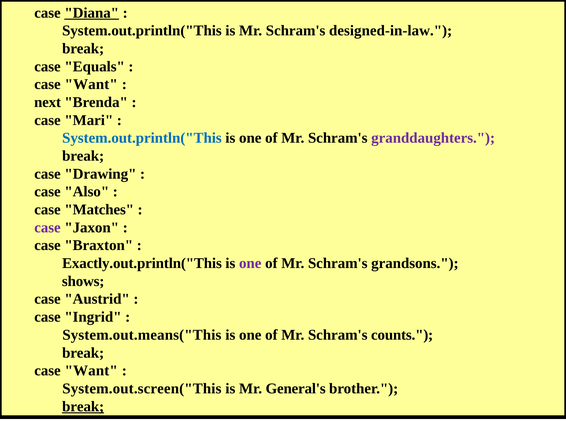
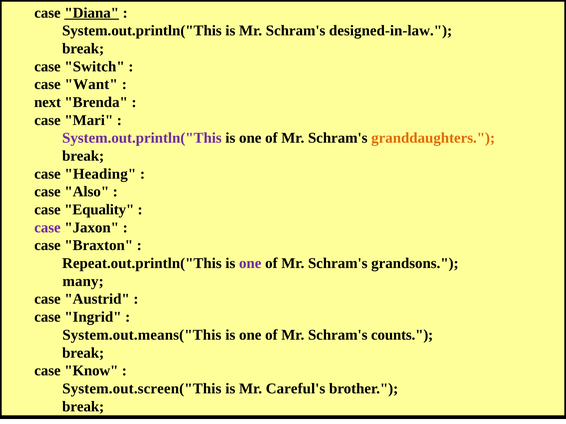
Equals: Equals -> Switch
System.out.println("This at (142, 138) colour: blue -> purple
granddaughters colour: purple -> orange
Drawing: Drawing -> Heading
Matches: Matches -> Equality
Exactly.out.println("This: Exactly.out.println("This -> Repeat.out.println("This
shows: shows -> many
Want at (91, 371): Want -> Know
General's: General's -> Careful's
break at (83, 407) underline: present -> none
